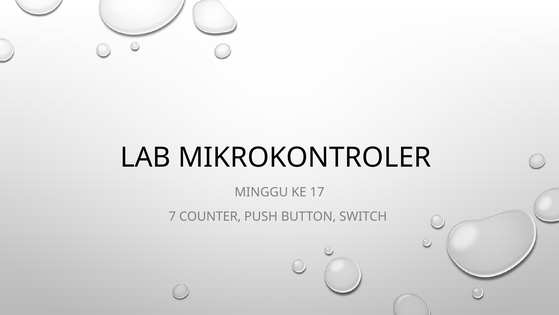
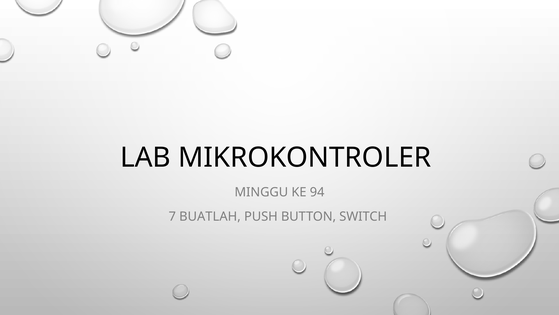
17: 17 -> 94
COUNTER: COUNTER -> BUATLAH
